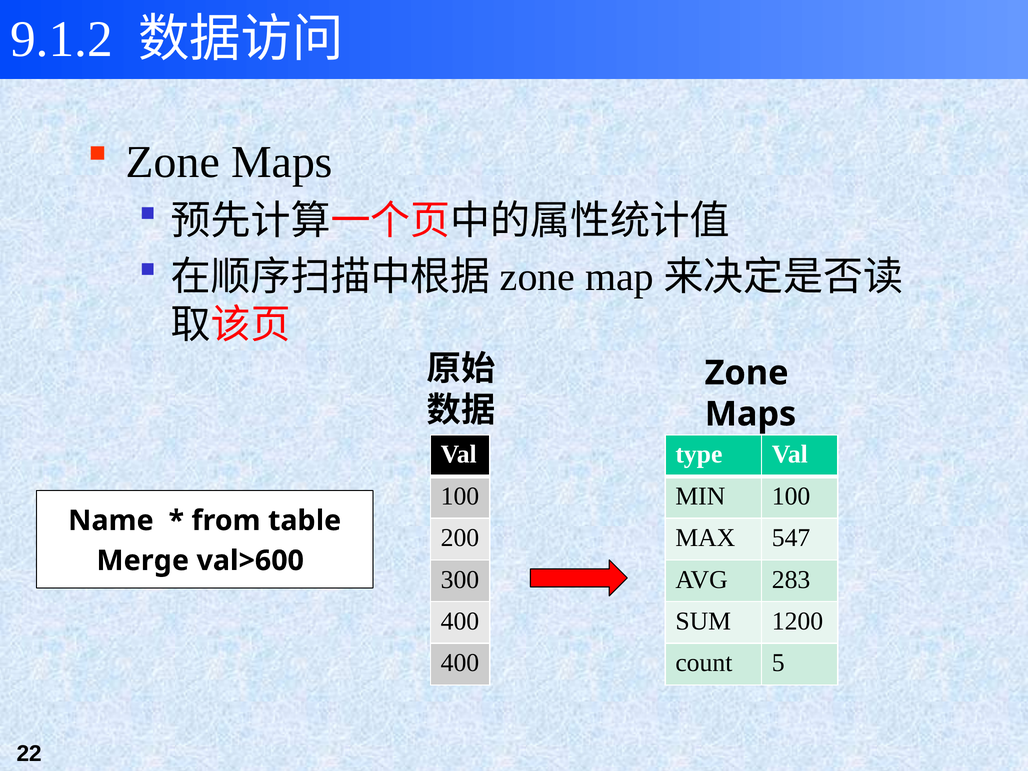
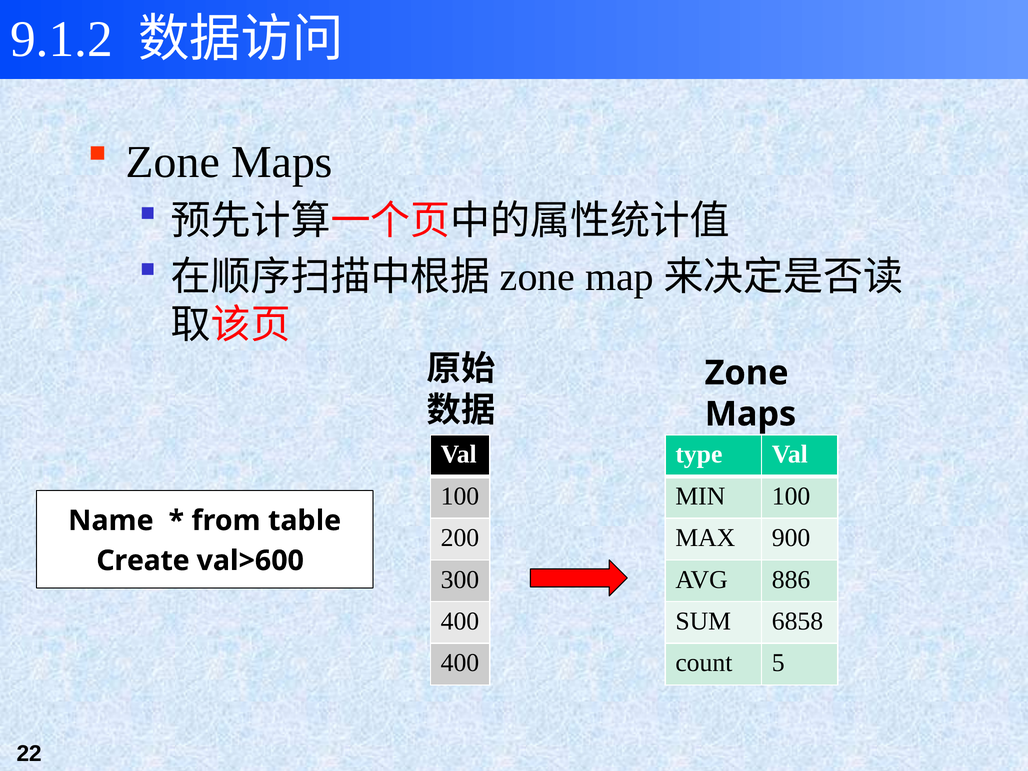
547: 547 -> 900
Merge: Merge -> Create
283: 283 -> 886
1200: 1200 -> 6858
